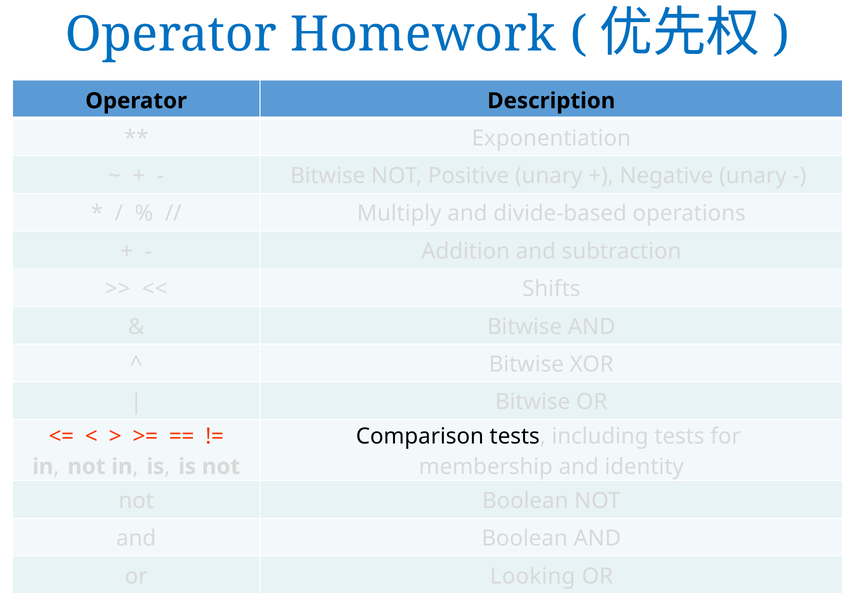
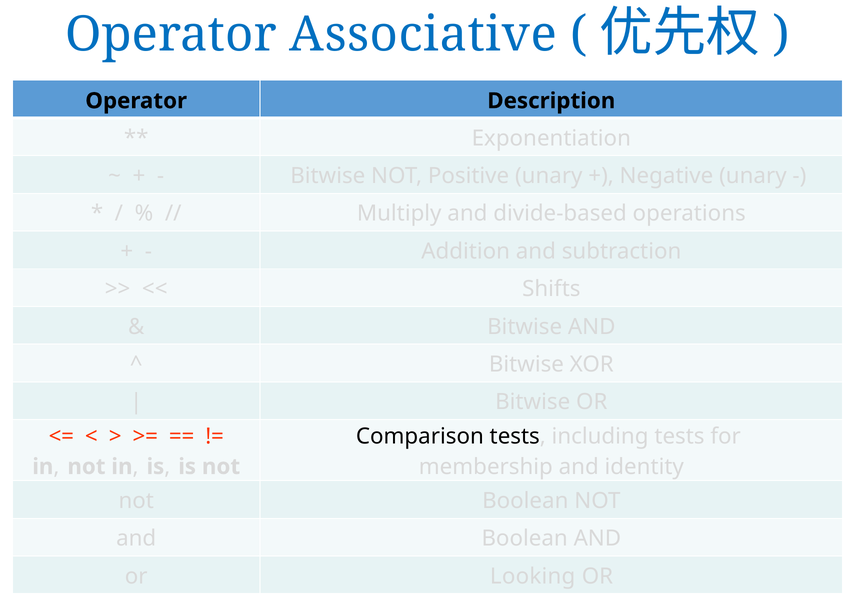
Homework: Homework -> Associative
